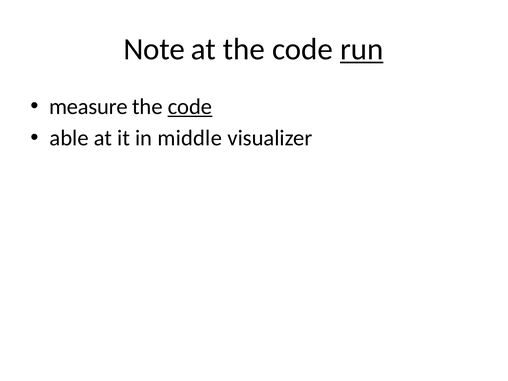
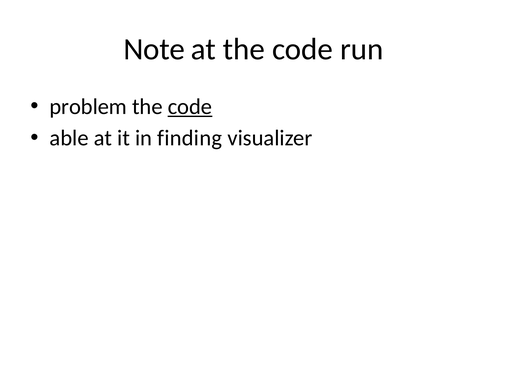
run underline: present -> none
measure: measure -> problem
middle: middle -> finding
